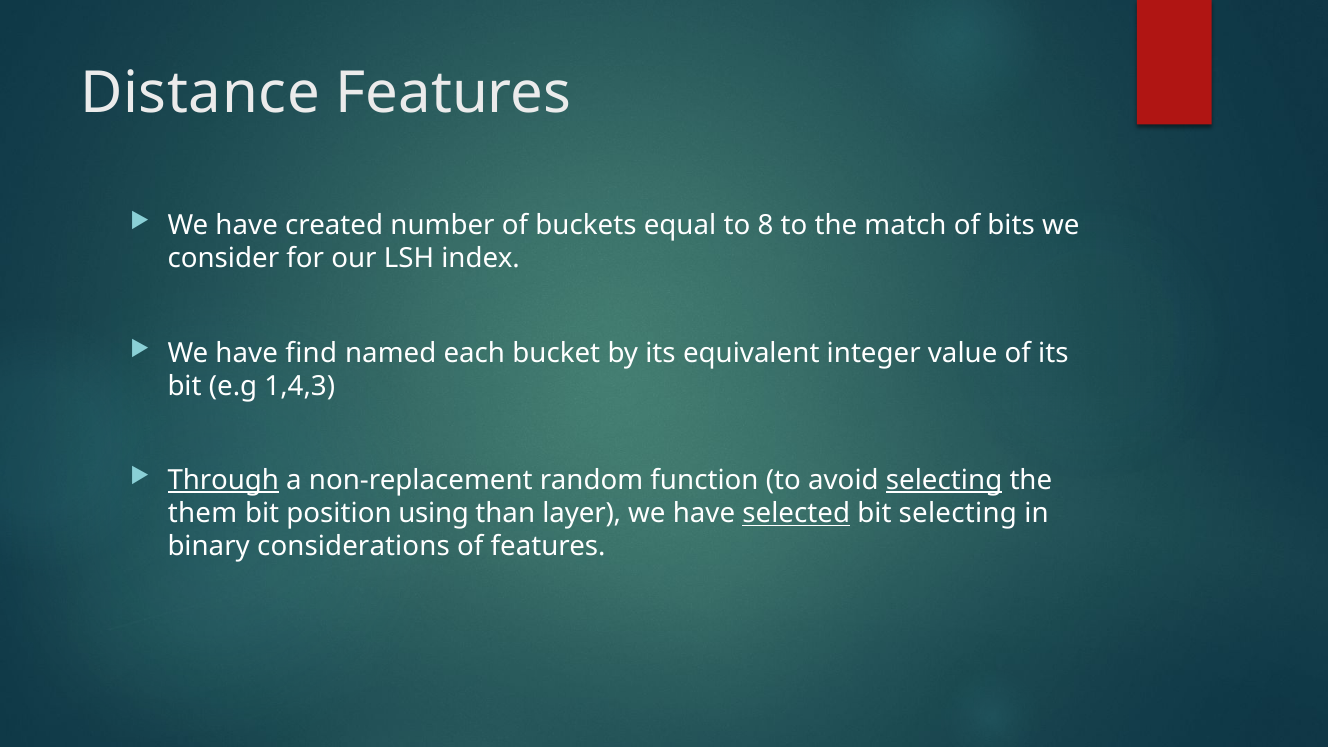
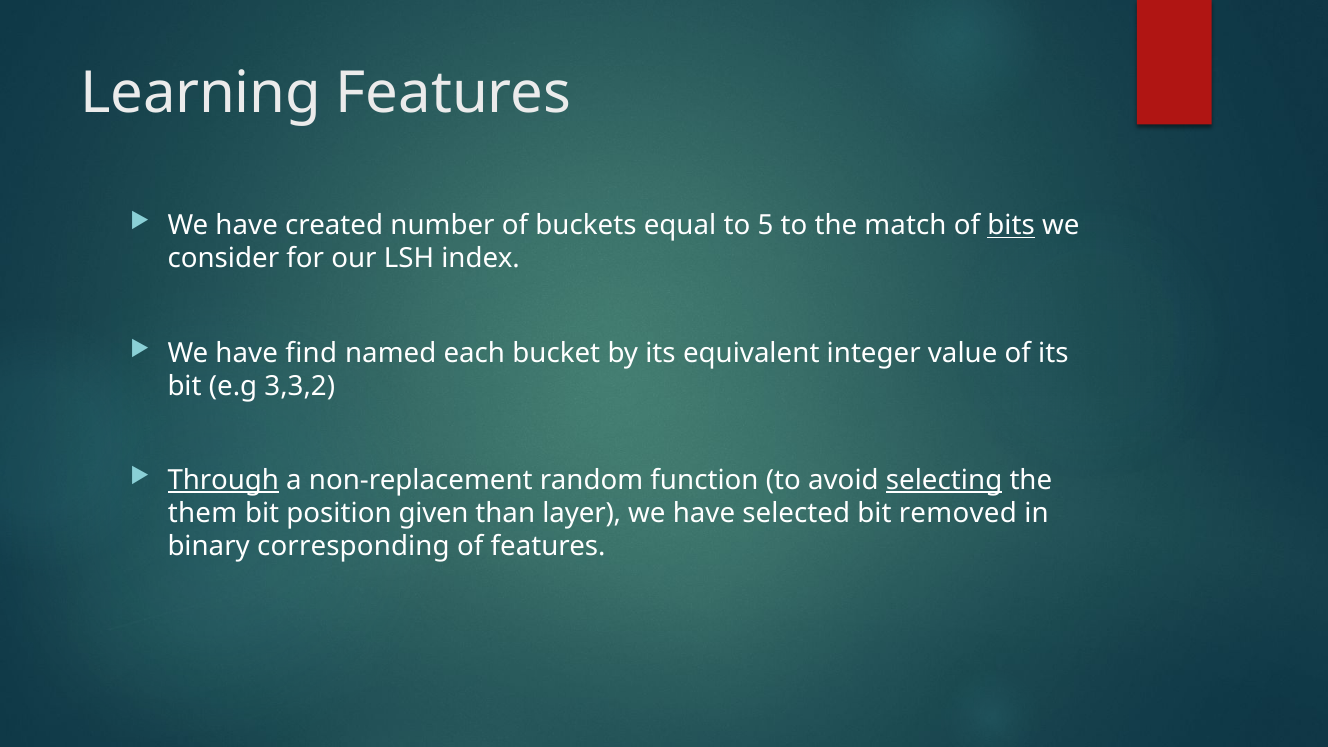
Distance: Distance -> Learning
8: 8 -> 5
bits underline: none -> present
1,4,3: 1,4,3 -> 3,3,2
using: using -> given
selected underline: present -> none
bit selecting: selecting -> removed
considerations: considerations -> corresponding
